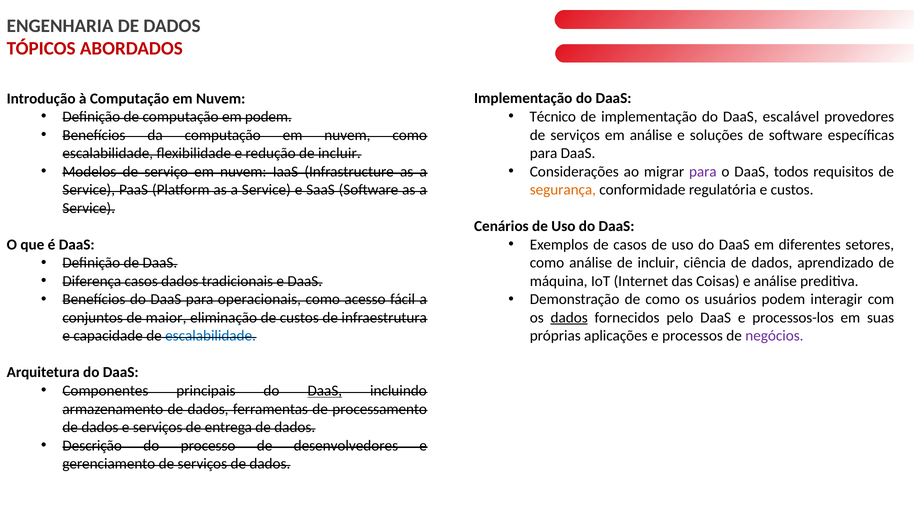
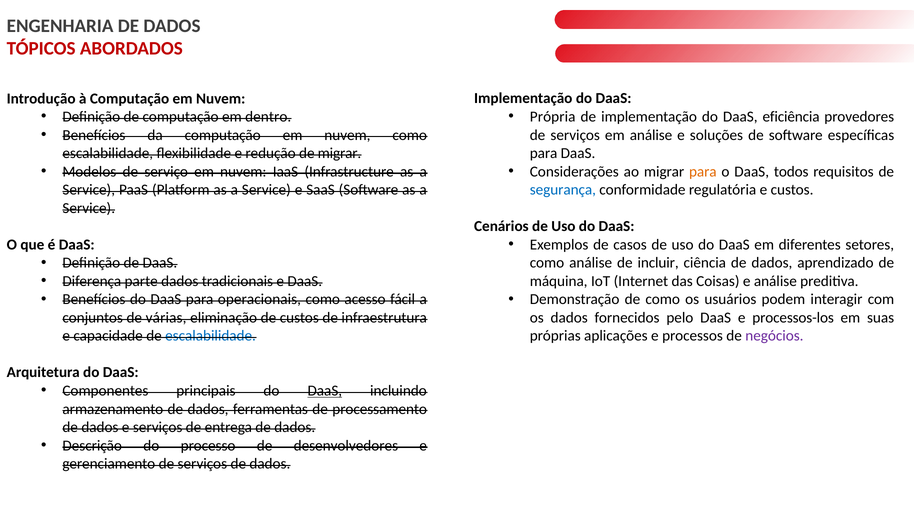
em podem: podem -> dentro
Técnico: Técnico -> Própria
escalável: escalável -> eficiência
redução de incluir: incluir -> migrar
para at (703, 172) colour: purple -> orange
segurança colour: orange -> blue
Diferença casos: casos -> parte
maior: maior -> várias
dados at (569, 318) underline: present -> none
